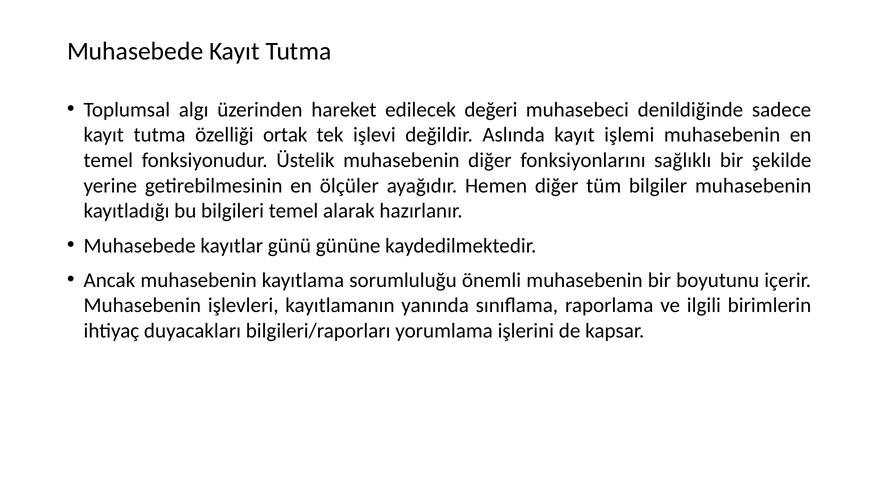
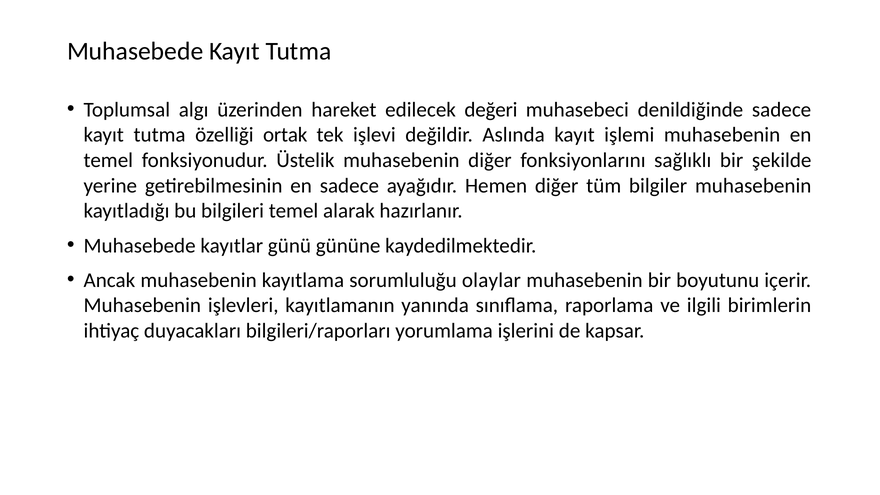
en ölçüler: ölçüler -> sadece
önemli: önemli -> olaylar
